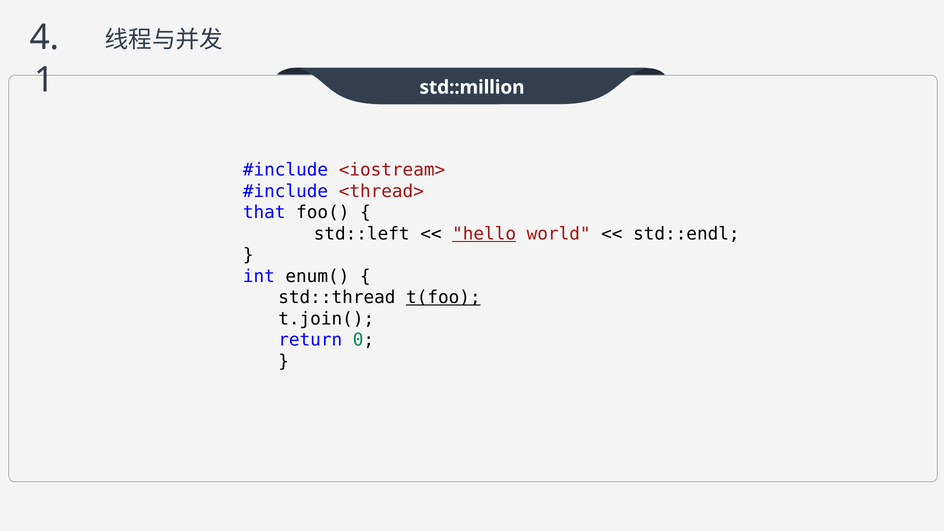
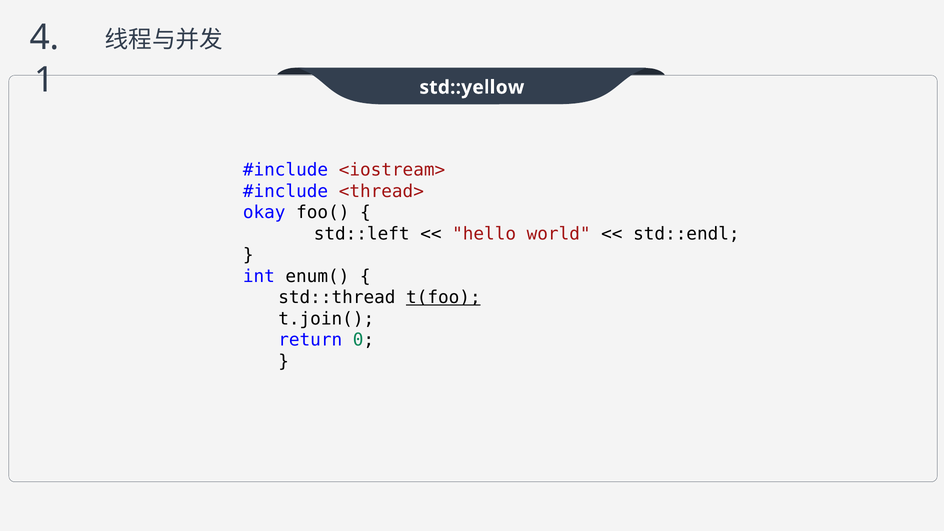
std::million: std::million -> std::yellow
that: that -> okay
hello underline: present -> none
